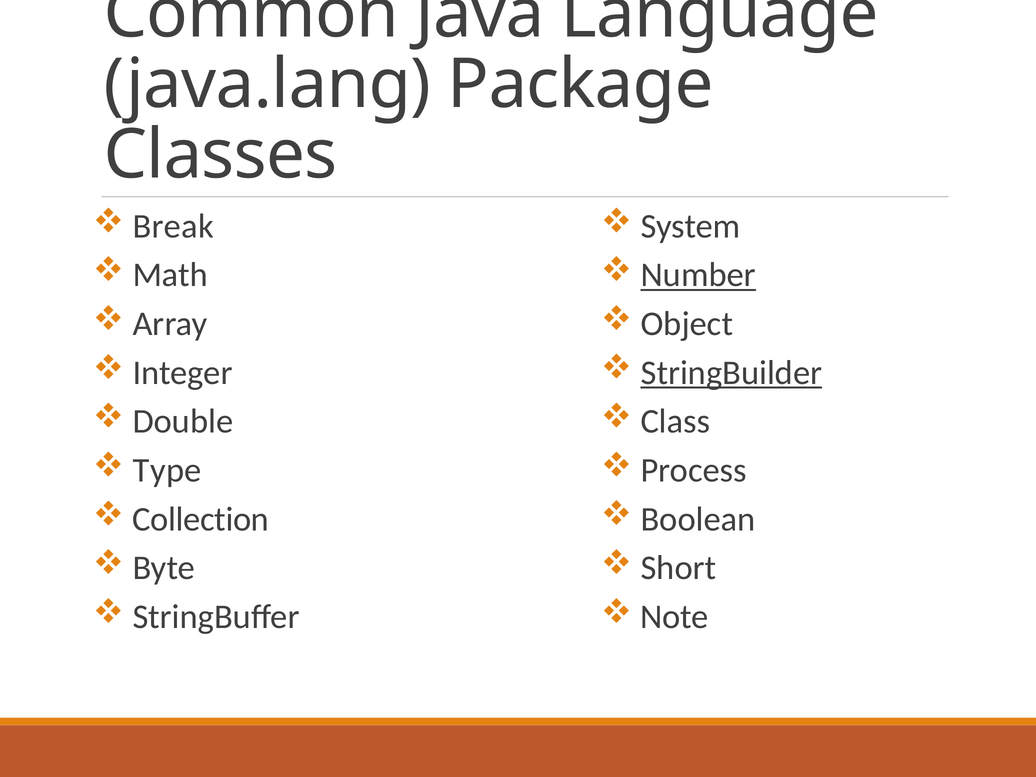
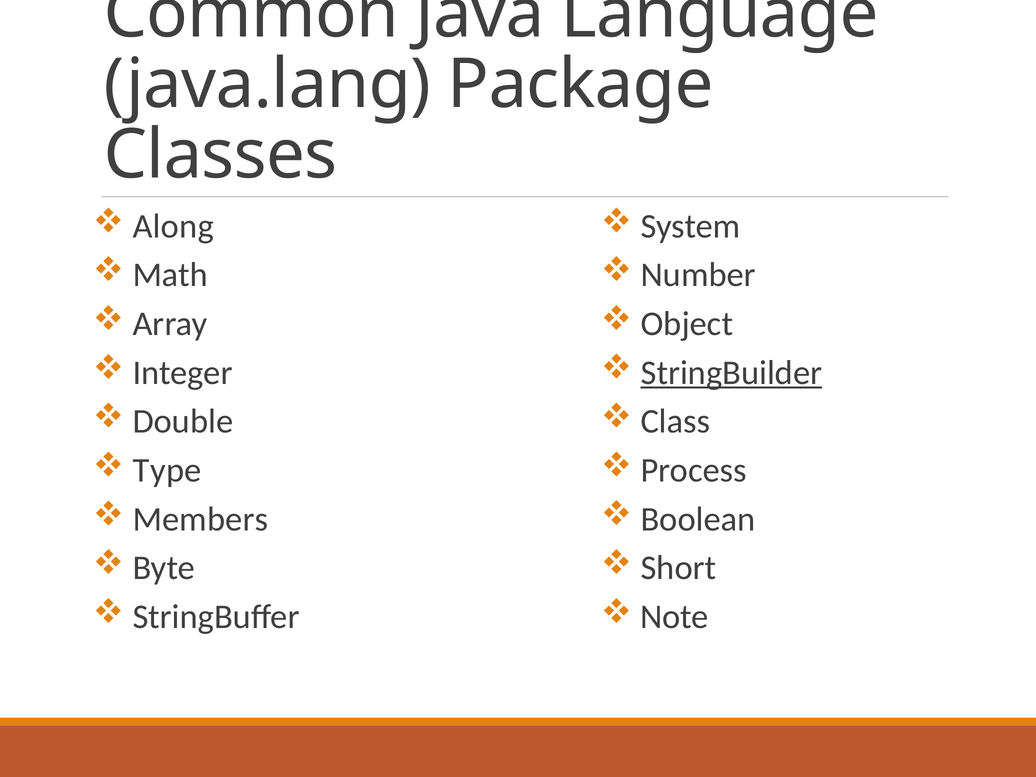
Break: Break -> Along
Number underline: present -> none
Collection: Collection -> Members
